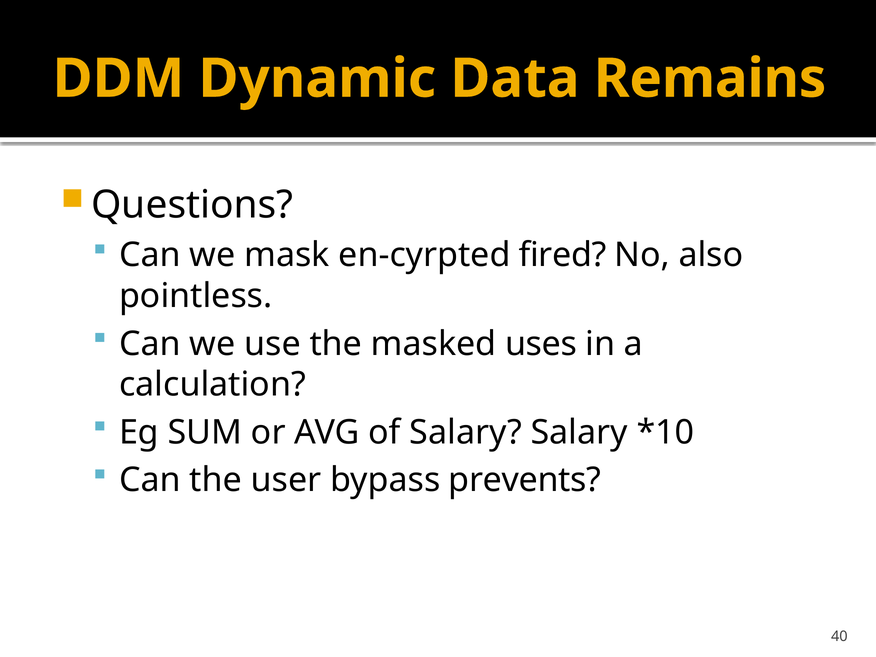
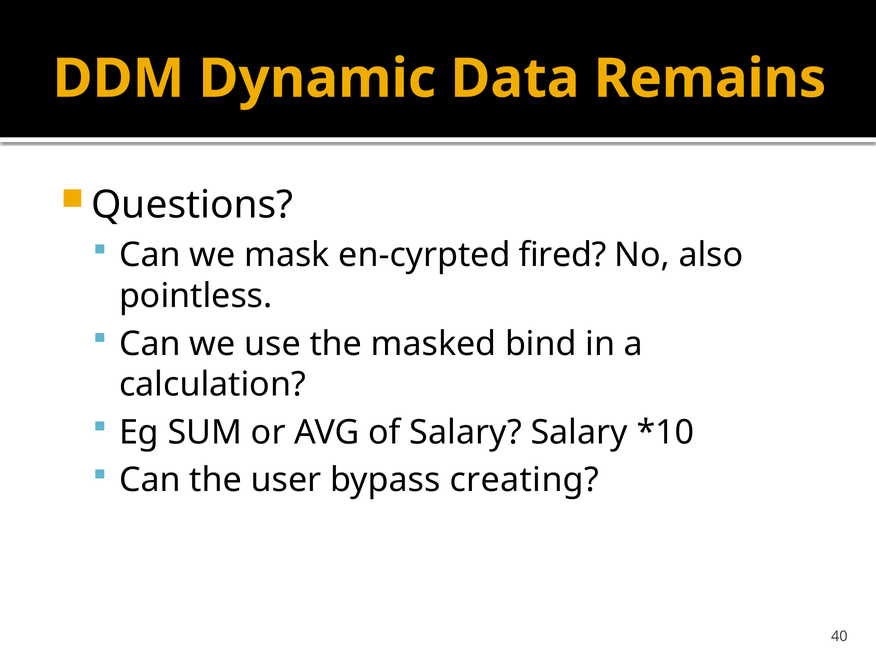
uses: uses -> bind
prevents: prevents -> creating
